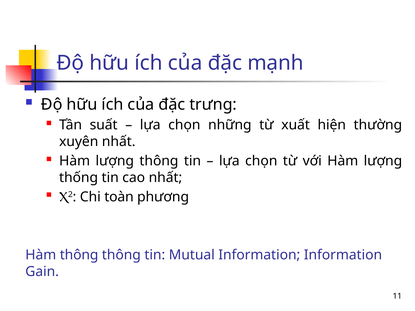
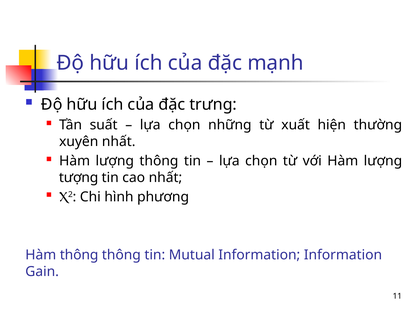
thống: thống -> tượng
toàn: toàn -> hình
